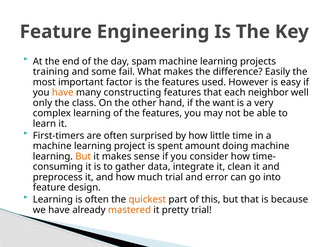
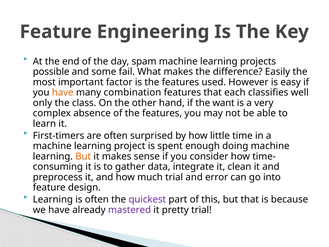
training: training -> possible
constructing: constructing -> combination
neighbor: neighbor -> classifies
complex learning: learning -> absence
amount: amount -> enough
quickest colour: orange -> purple
mastered colour: orange -> purple
